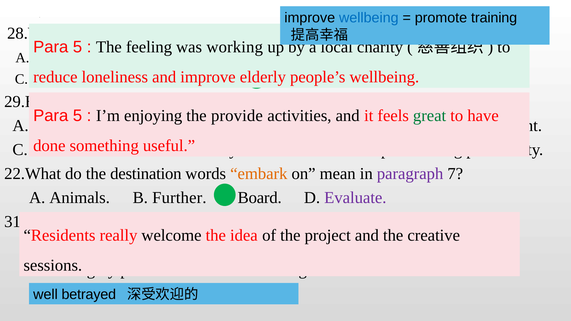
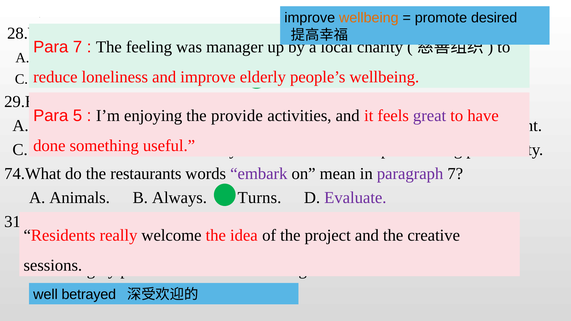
wellbeing at (369, 18) colour: blue -> orange
training: training -> desired
5 at (78, 47): 5 -> 7
working: working -> manager
great colour: green -> purple
22.What: 22.What -> 74.What
destination: destination -> restaurants
embark colour: orange -> purple
Further: Further -> Always
Board: Board -> Turns
